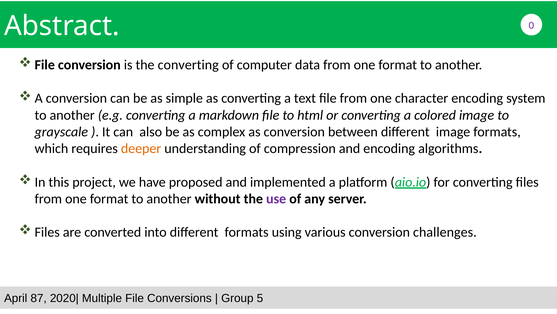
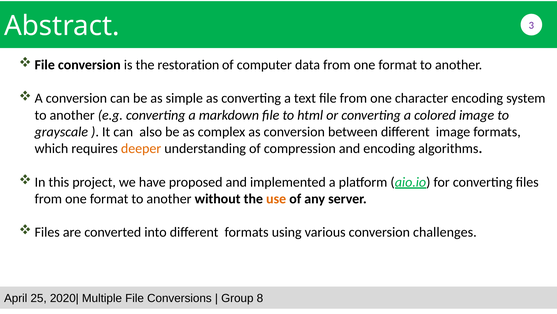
0: 0 -> 3
the converting: converting -> restoration
use colour: purple -> orange
87: 87 -> 25
5: 5 -> 8
